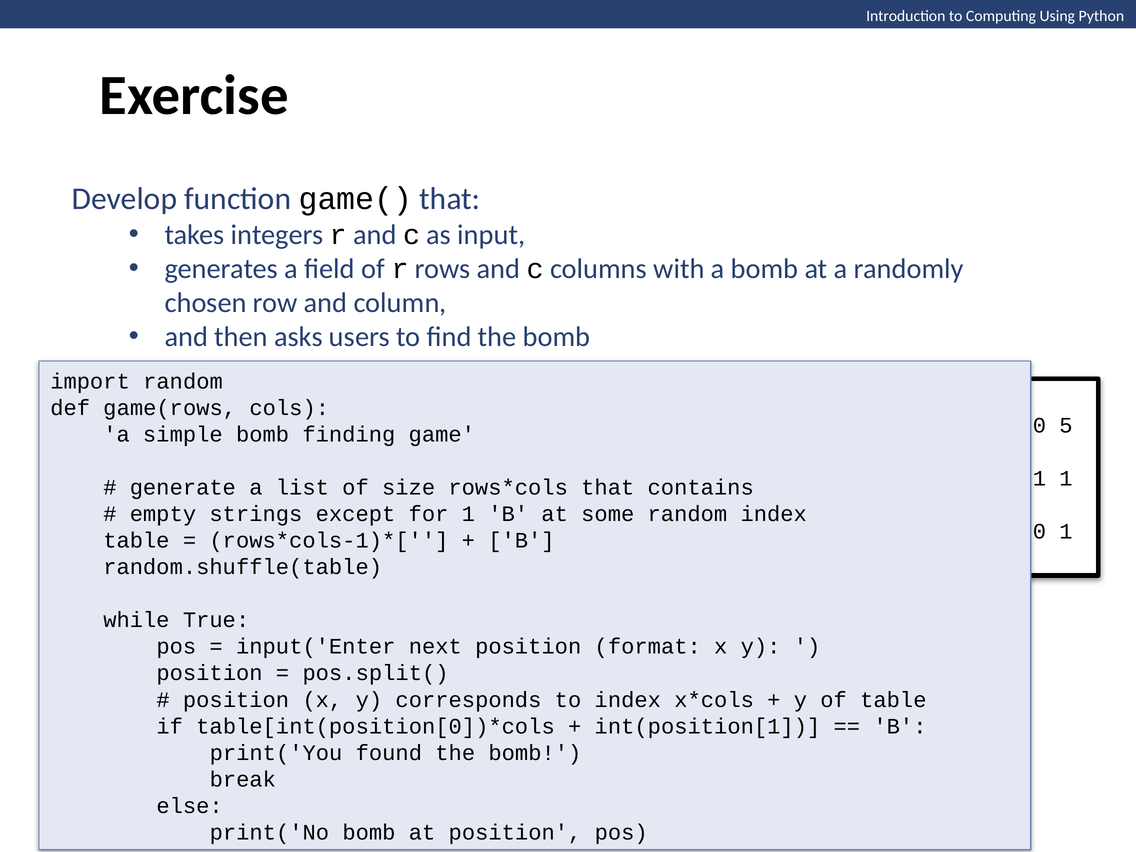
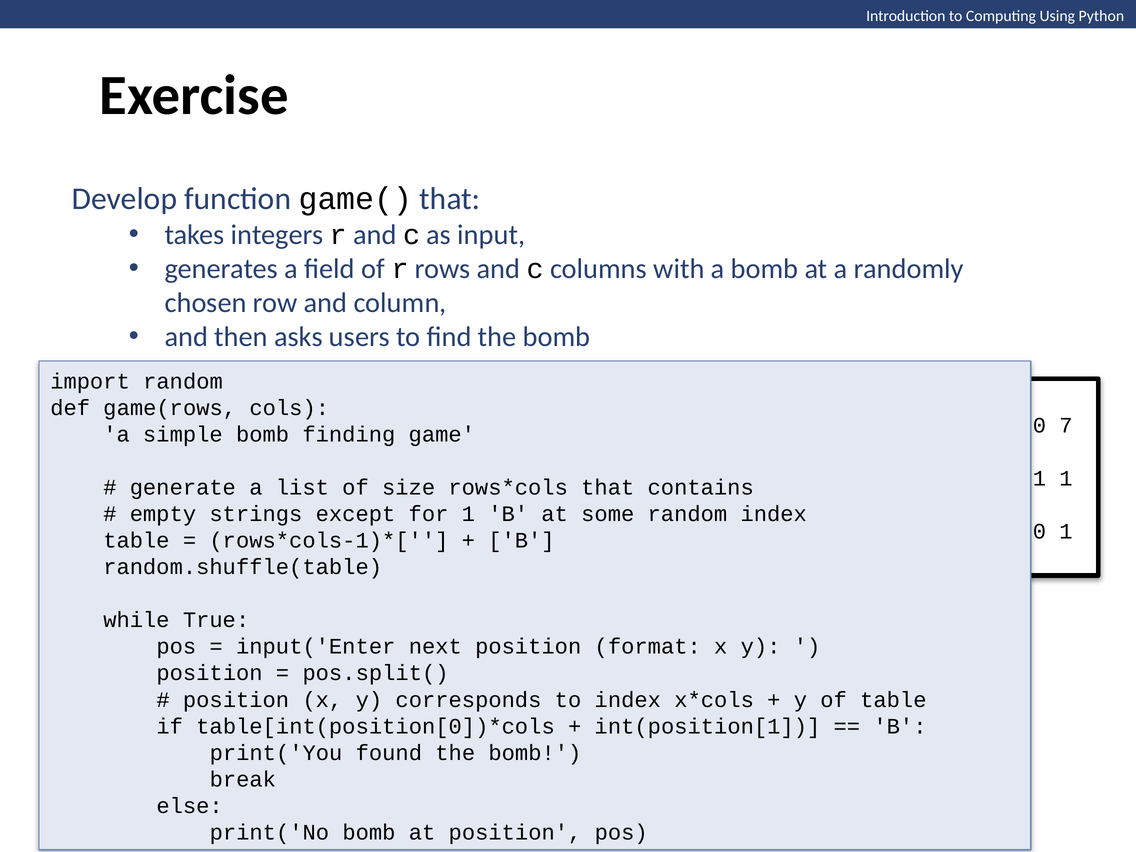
5: 5 -> 7
